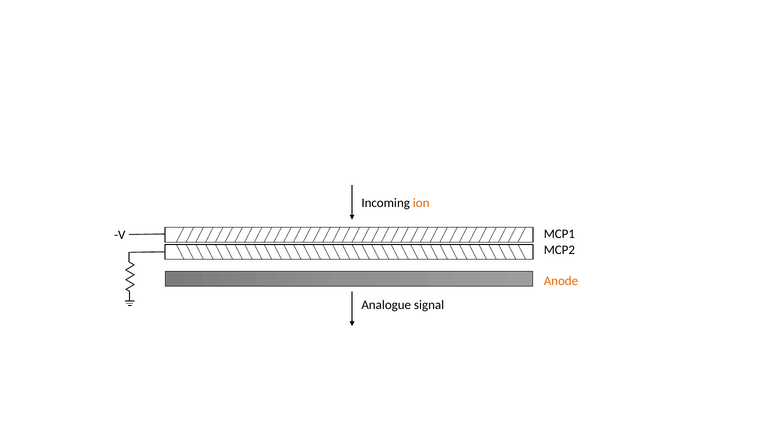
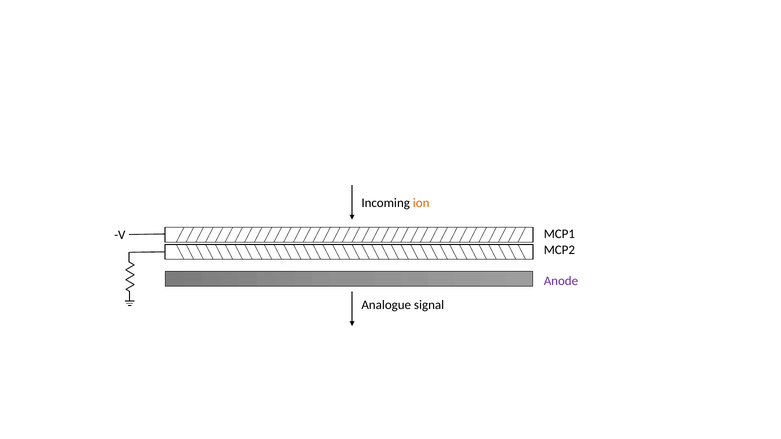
Anode colour: orange -> purple
